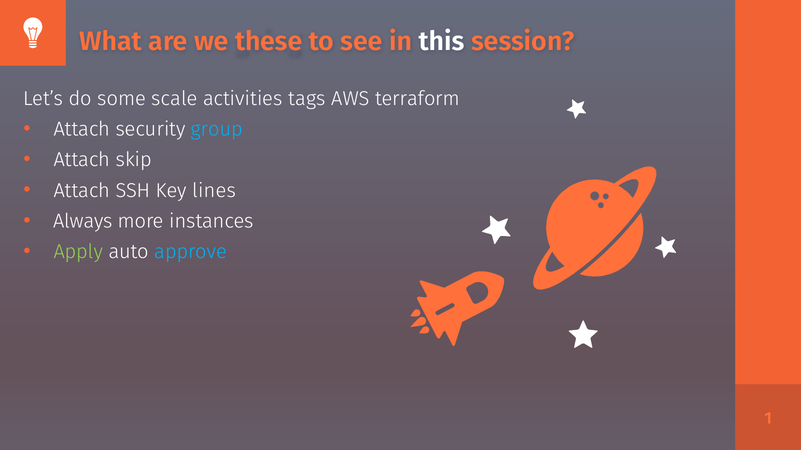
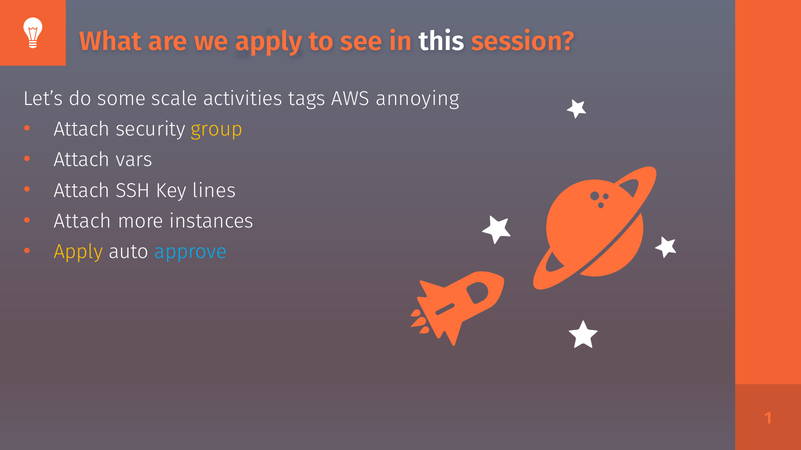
we these: these -> apply
terraform: terraform -> annoying
group colour: light blue -> yellow
skip: skip -> vars
Always at (83, 221): Always -> Attach
Apply at (78, 252) colour: light green -> yellow
